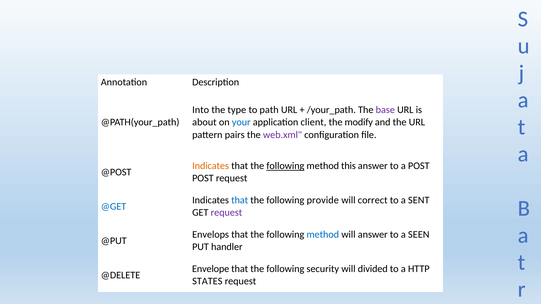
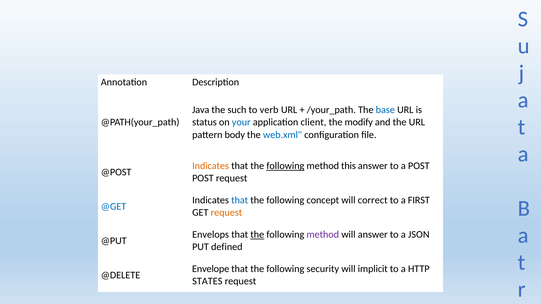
Into: Into -> Java
type: type -> such
path: path -> verb
base colour: purple -> blue
about: about -> status
pairs: pairs -> body
web.xml colour: purple -> blue
provide: provide -> concept
SENT: SENT -> FIRST
request at (226, 213) colour: purple -> orange
the at (257, 235) underline: none -> present
method at (323, 235) colour: blue -> purple
SEEN: SEEN -> JSON
handler: handler -> defined
divided: divided -> implicit
